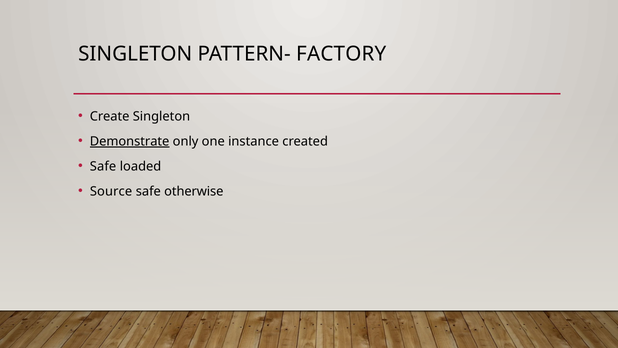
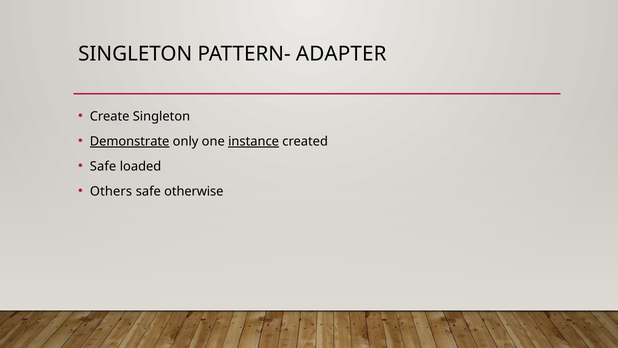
FACTORY: FACTORY -> ADAPTER
instance underline: none -> present
Source: Source -> Others
